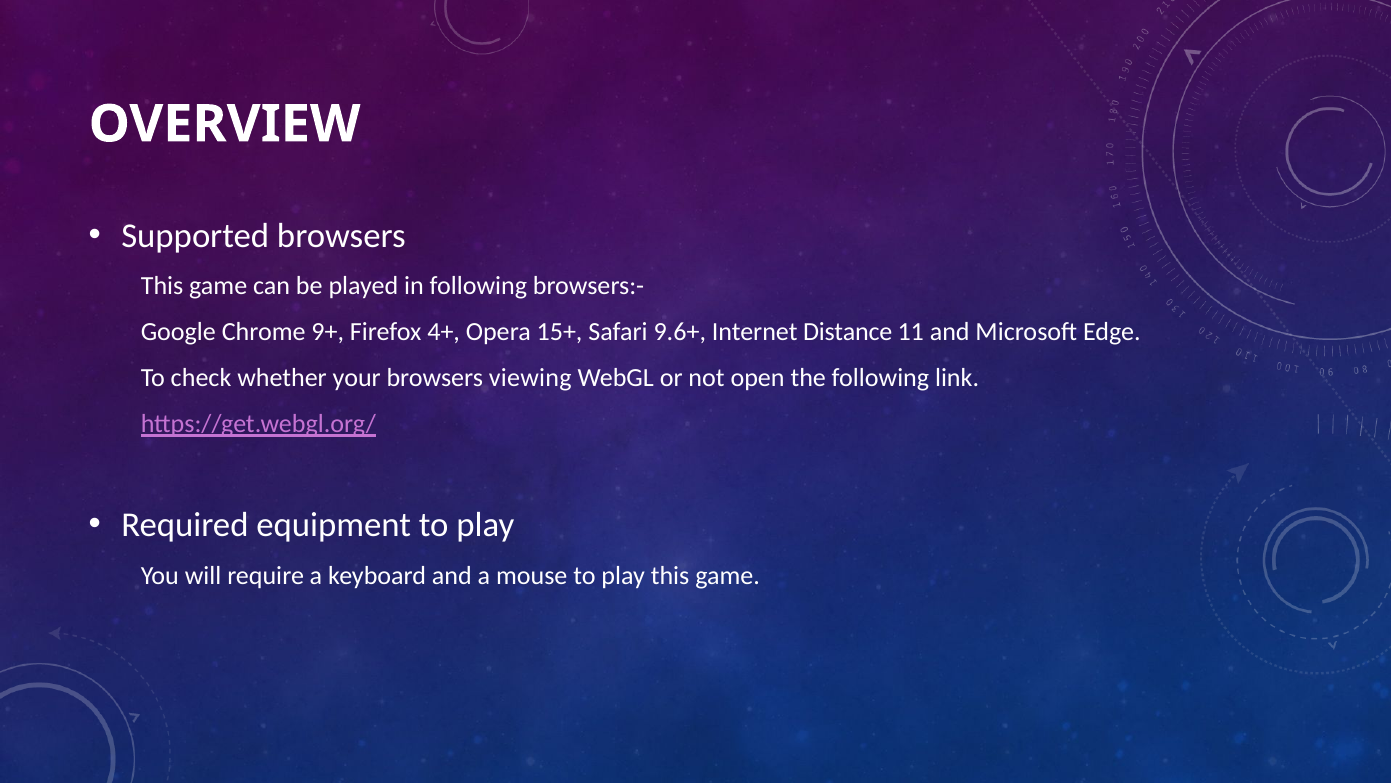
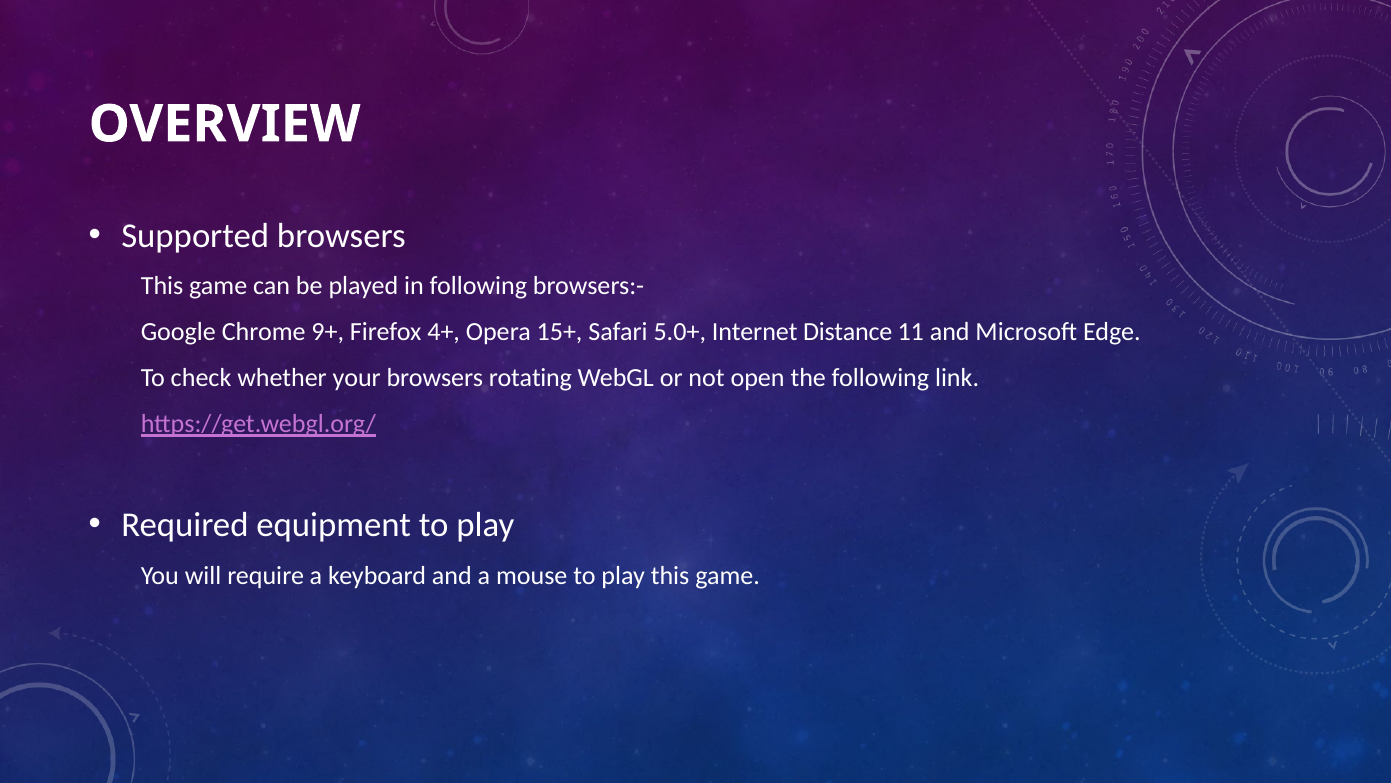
9.6+: 9.6+ -> 5.0+
viewing: viewing -> rotating
